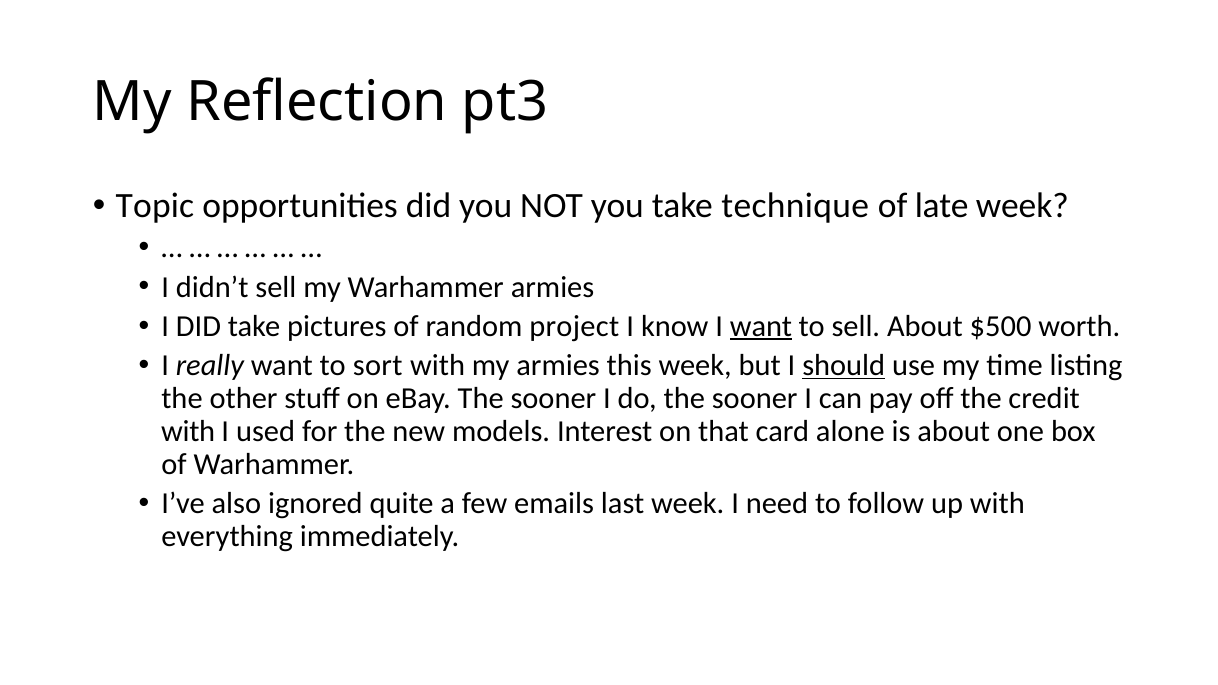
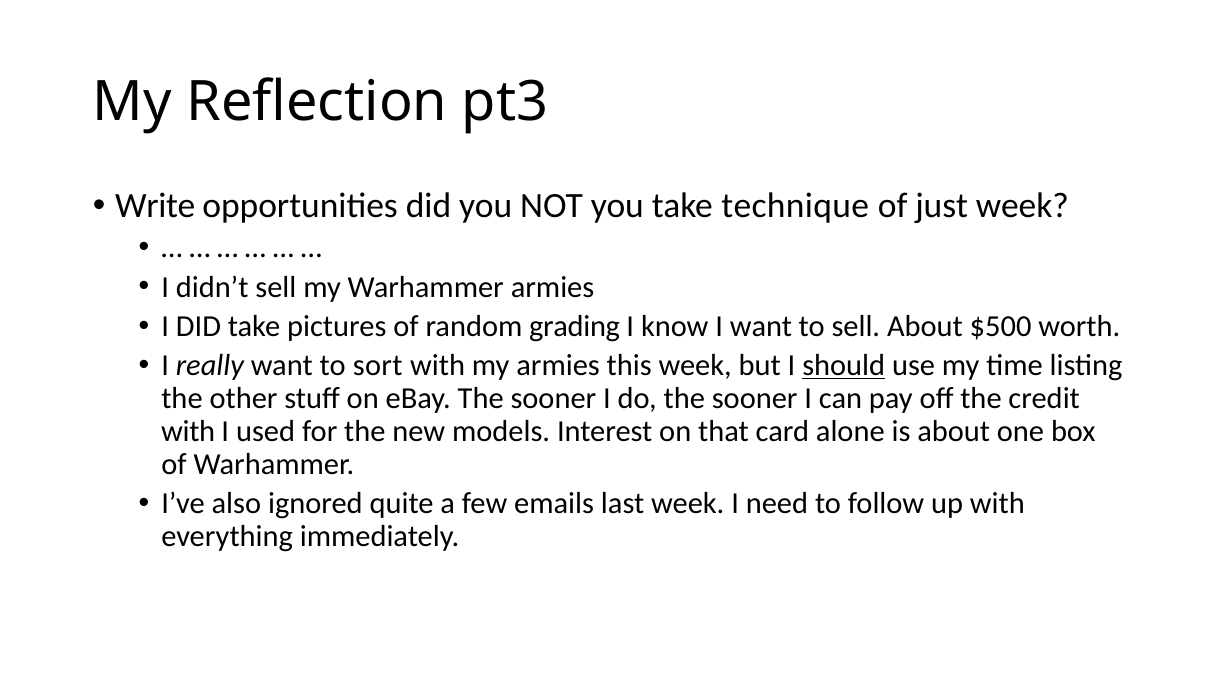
Topic: Topic -> Write
late: late -> just
project: project -> grading
want at (761, 326) underline: present -> none
